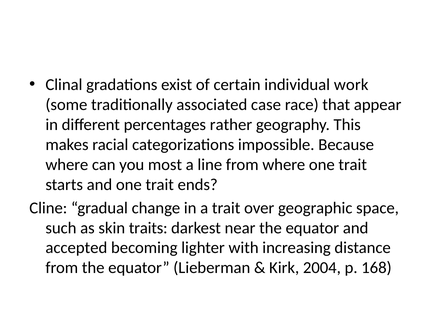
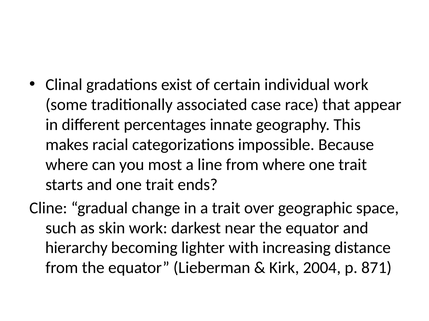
rather: rather -> innate
skin traits: traits -> work
accepted: accepted -> hierarchy
168: 168 -> 871
